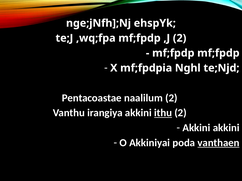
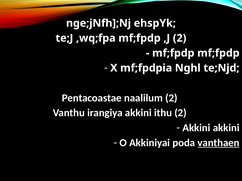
ithu underline: present -> none
